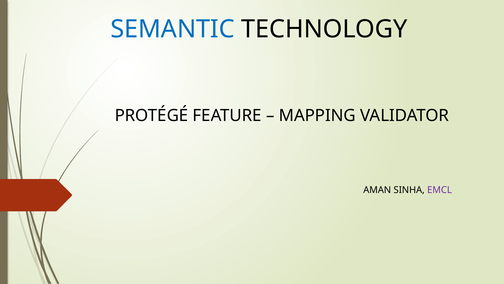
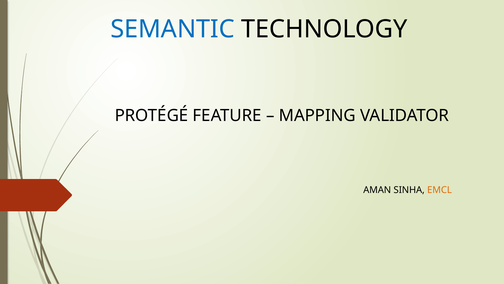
EMCL colour: purple -> orange
